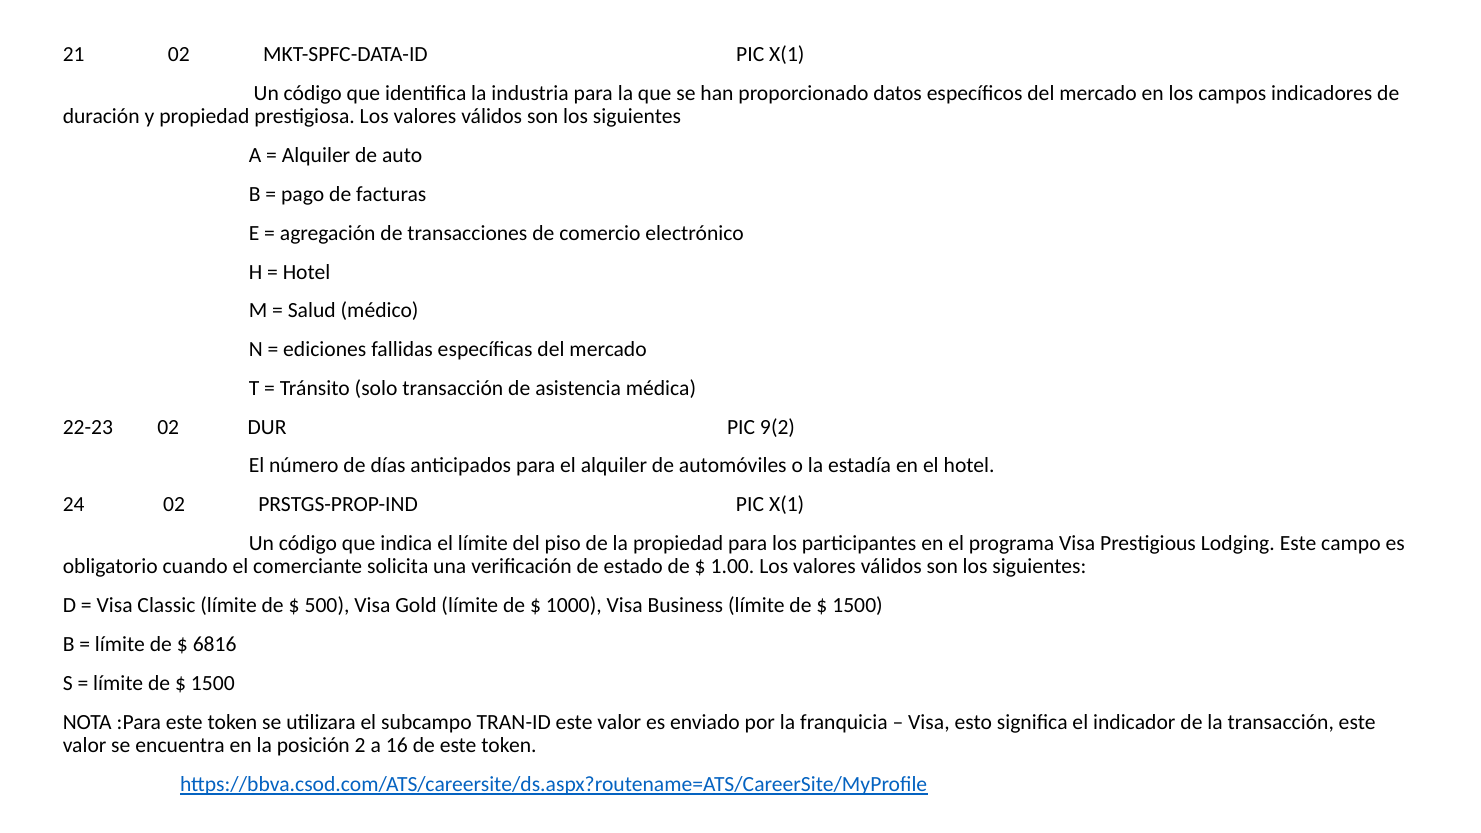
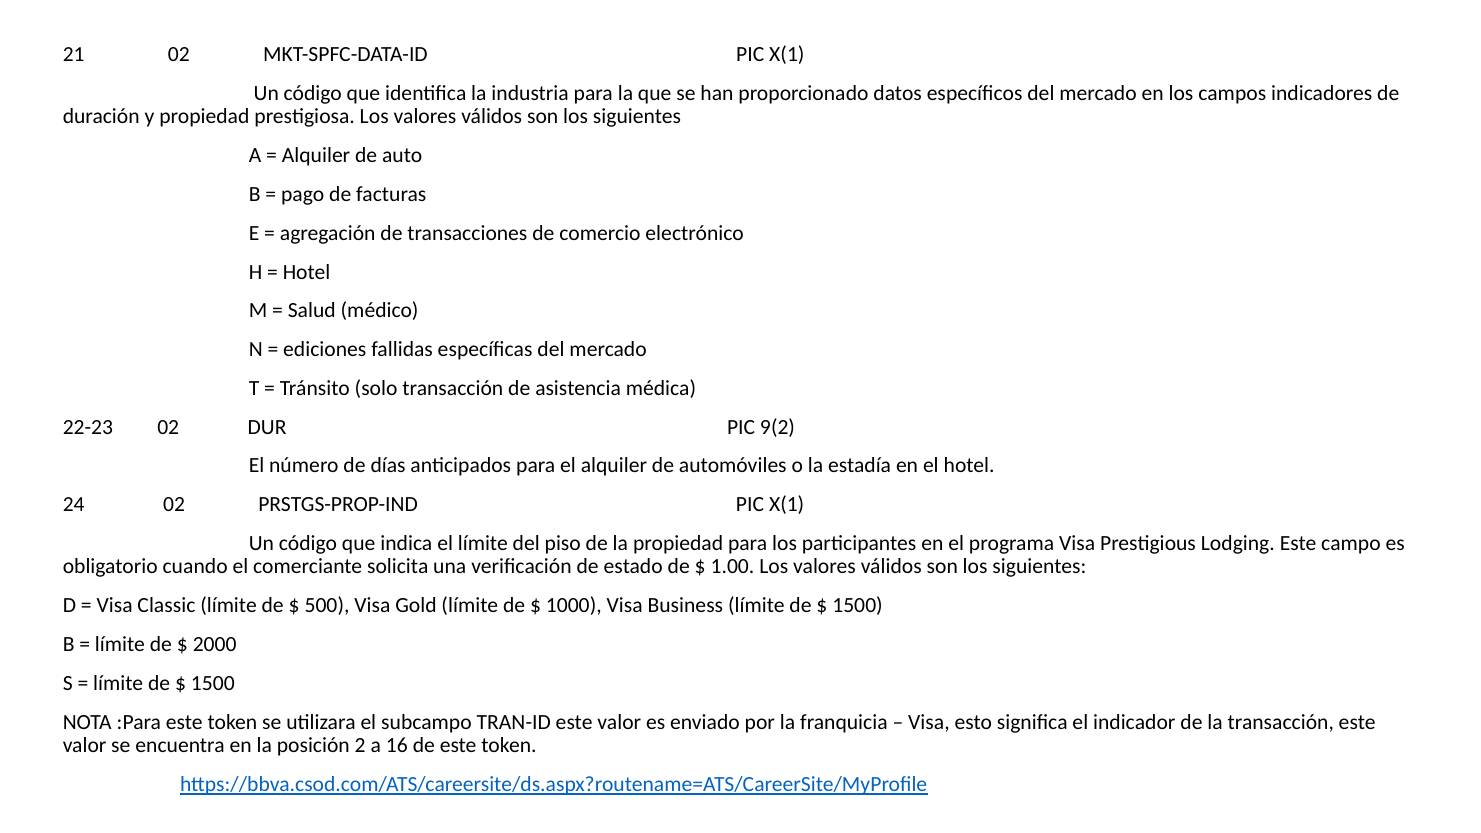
6816: 6816 -> 2000
